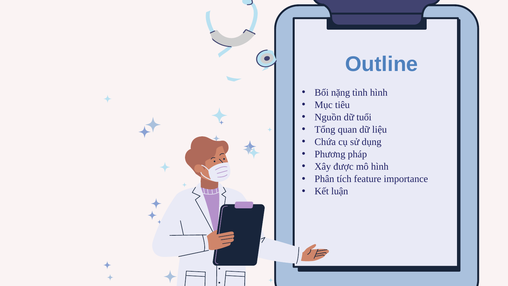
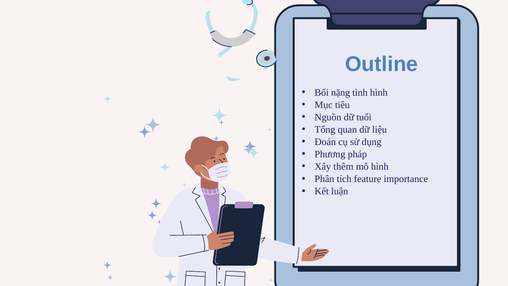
Chứa: Chứa -> Đoán
được: được -> thêm
